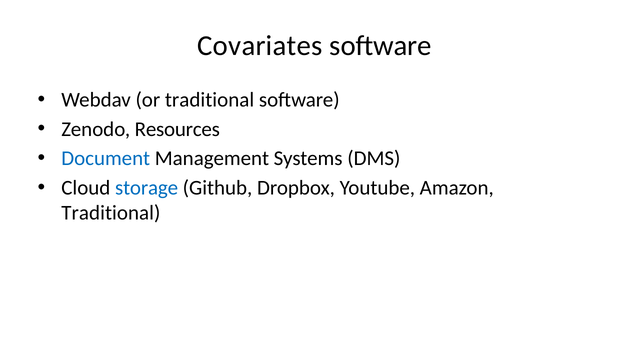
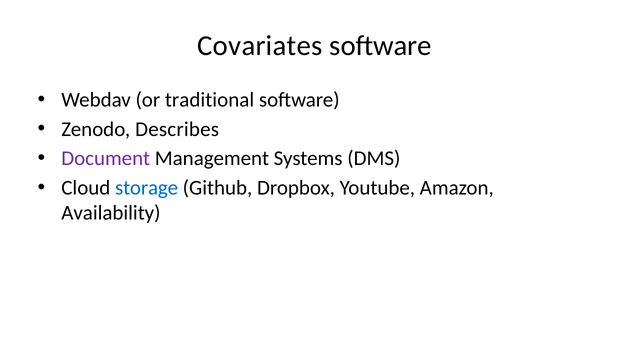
Resources: Resources -> Describes
Document colour: blue -> purple
Traditional at (111, 213): Traditional -> Availability
